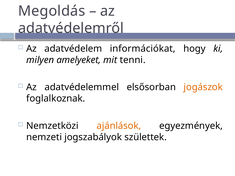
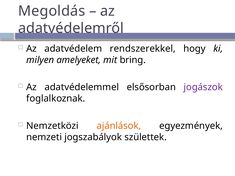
információkat: információkat -> rendszerekkel
tenni: tenni -> bring
jogászok colour: orange -> purple
